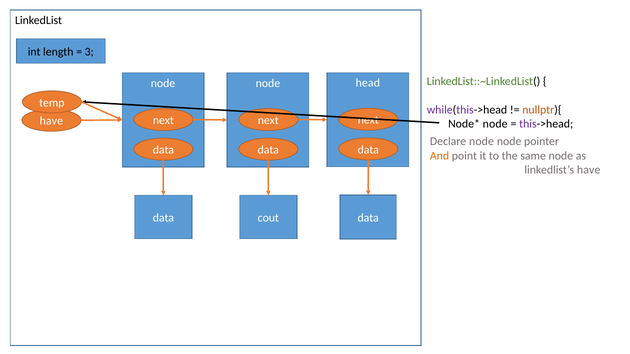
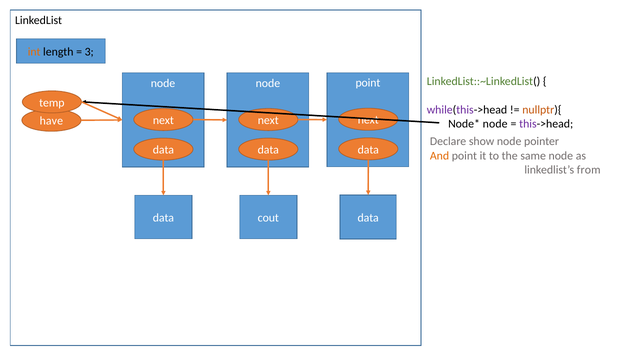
int colour: black -> orange
head at (368, 83): head -> point
Declare node: node -> show
linkedlist’s have: have -> from
